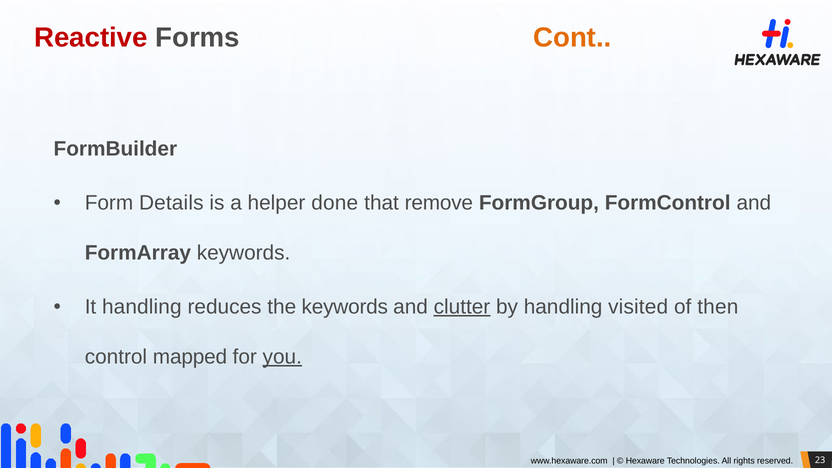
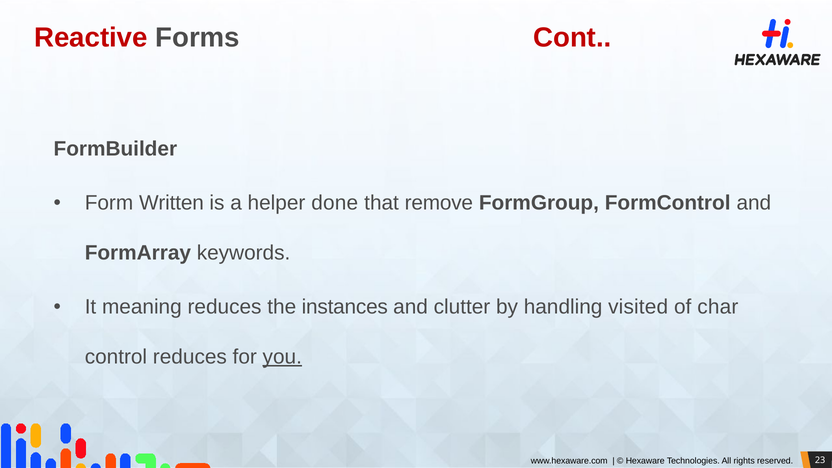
Cont colour: orange -> red
Details: Details -> Written
It handling: handling -> meaning
the keywords: keywords -> instances
clutter underline: present -> none
then: then -> char
control mapped: mapped -> reduces
